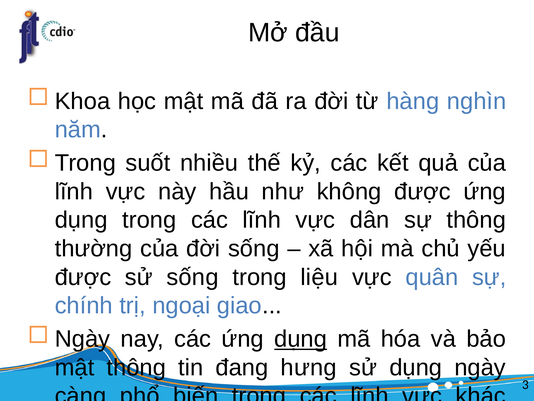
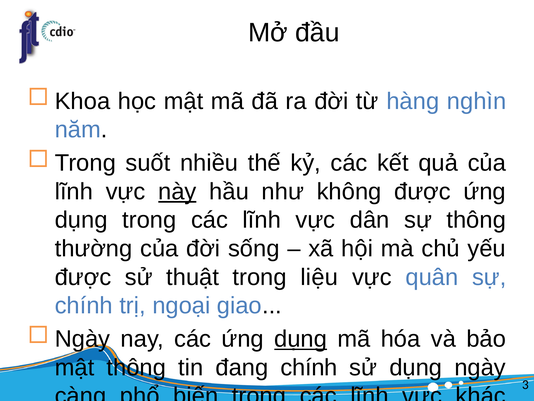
này underline: none -> present
sử sống: sống -> thuật
đang hưng: hưng -> chính
